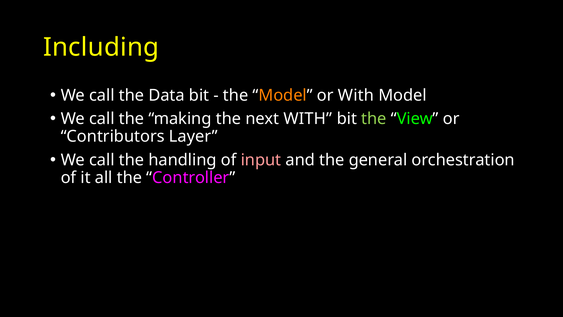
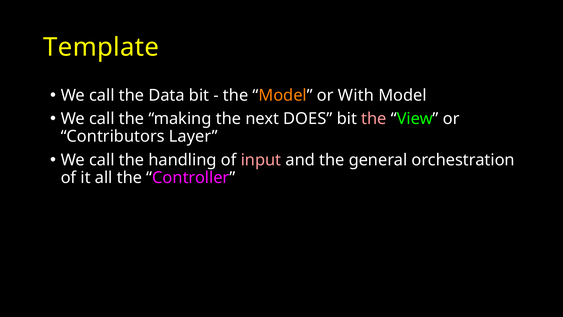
Including: Including -> Template
next WITH: WITH -> DOES
the at (374, 119) colour: light green -> pink
